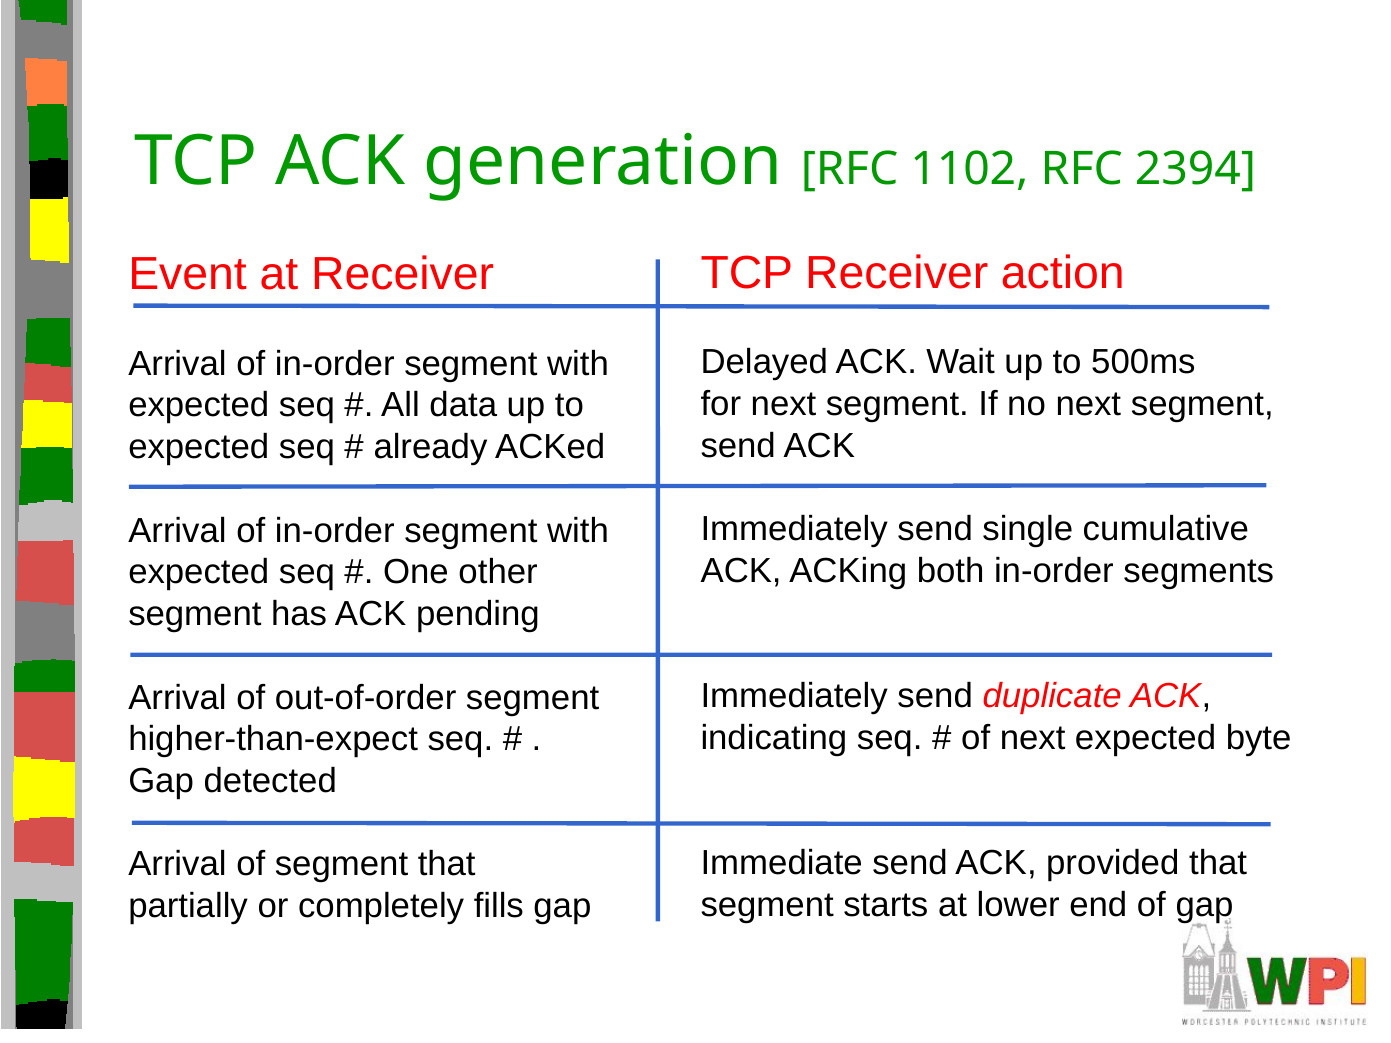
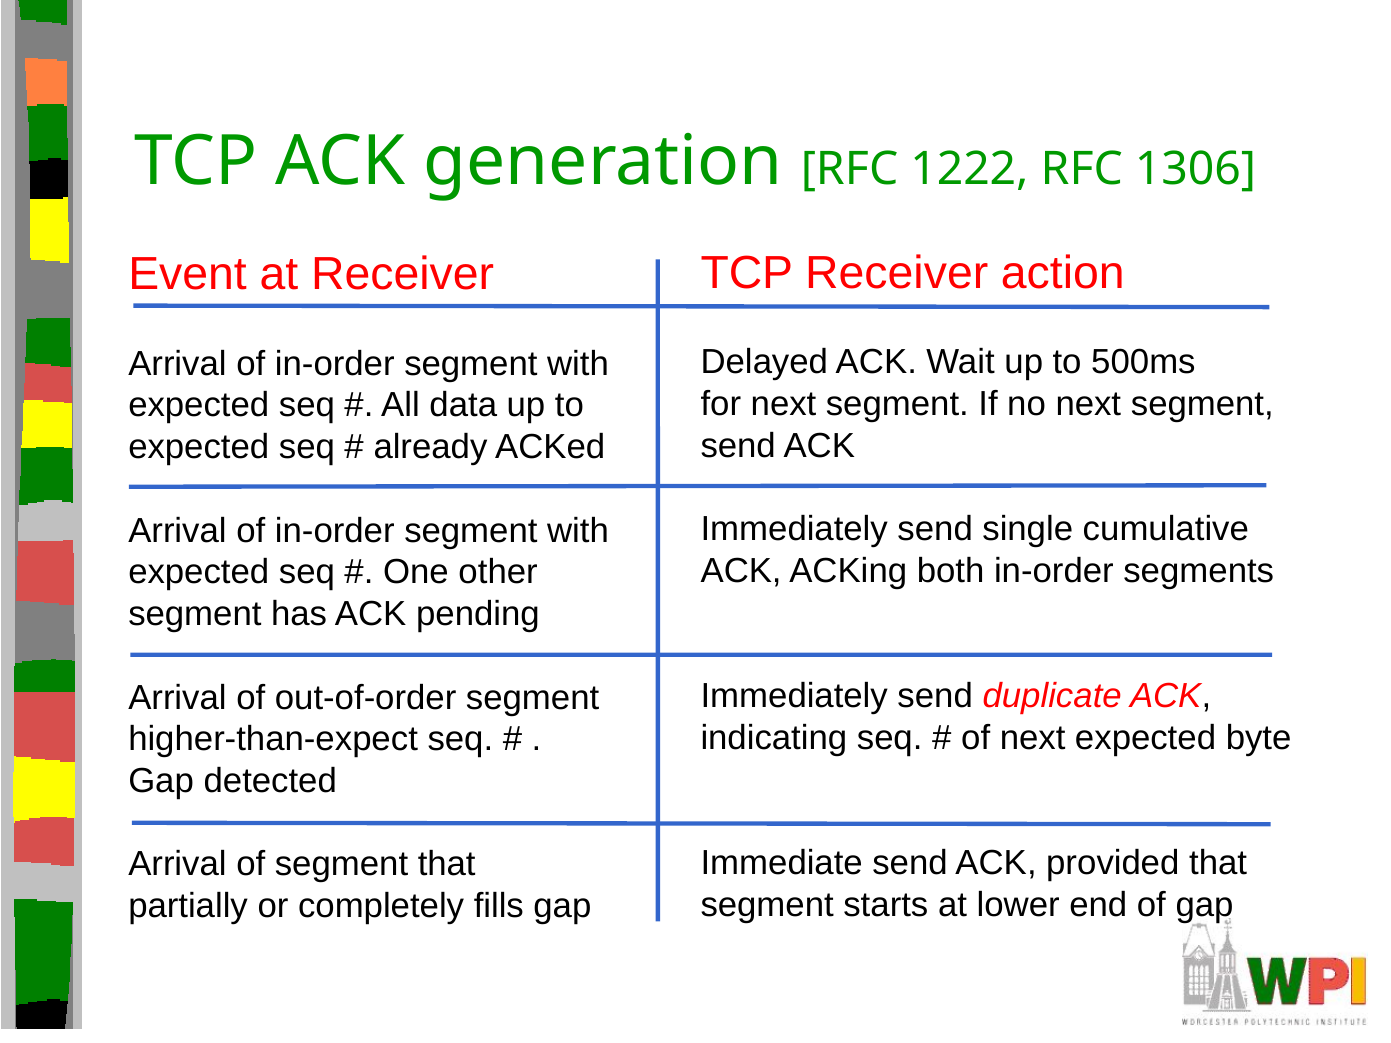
1102: 1102 -> 1222
2394: 2394 -> 1306
